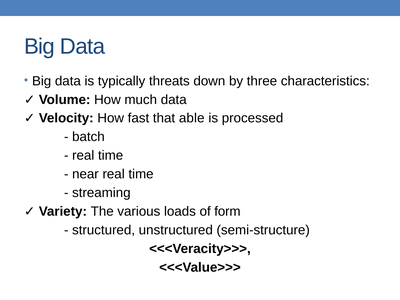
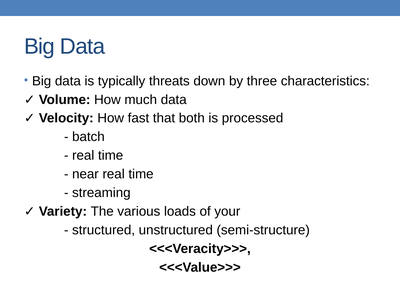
able: able -> both
form: form -> your
